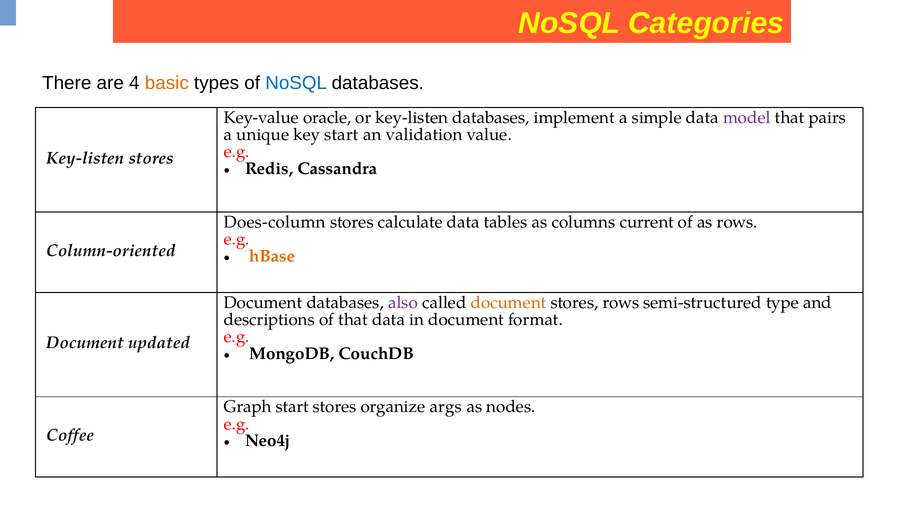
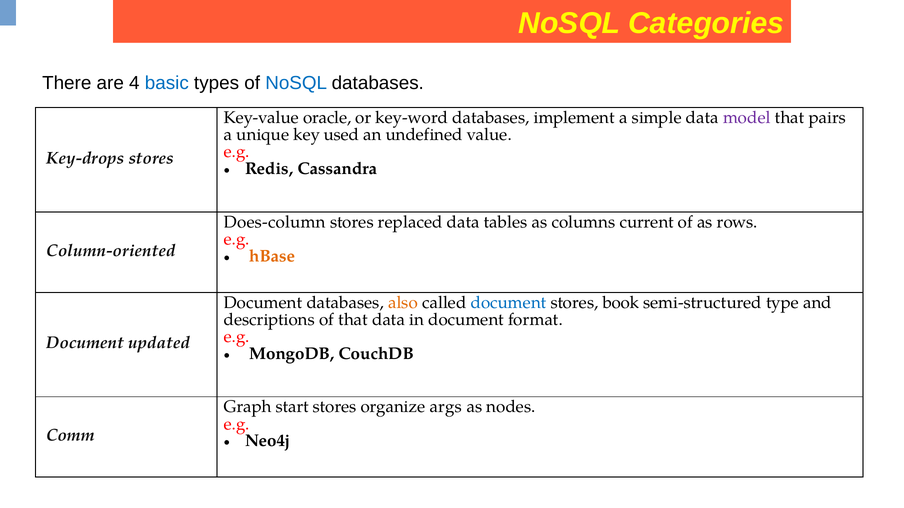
basic colour: orange -> blue
or key-listen: key-listen -> key-word
key start: start -> used
validation: validation -> undefined
Key-listen at (85, 158): Key-listen -> Key-drops
calculate: calculate -> replaced
also colour: purple -> orange
document at (509, 303) colour: orange -> blue
stores rows: rows -> book
Coffee: Coffee -> Comm
